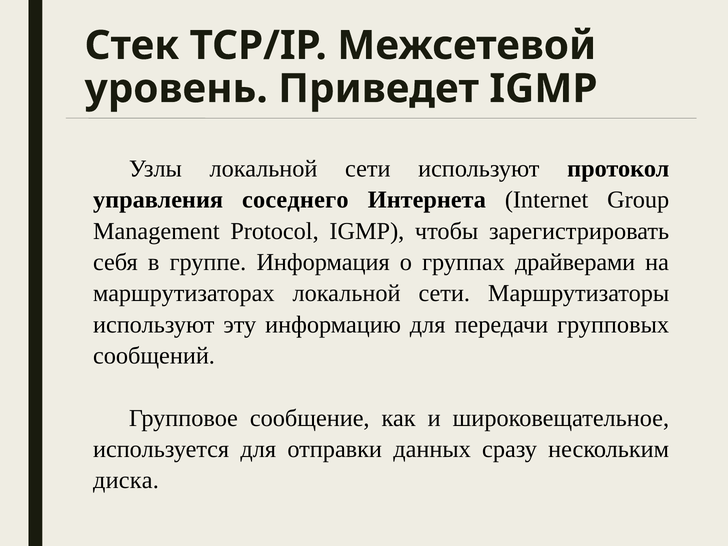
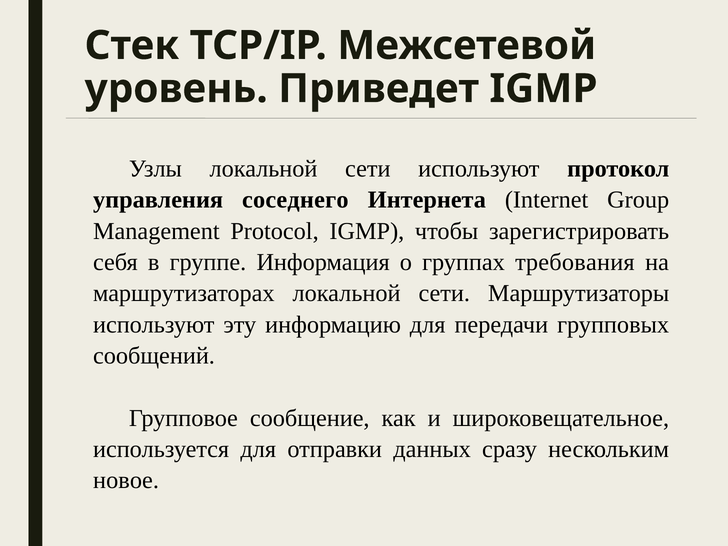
драйверами: драйверами -> требования
диска: диска -> новое
